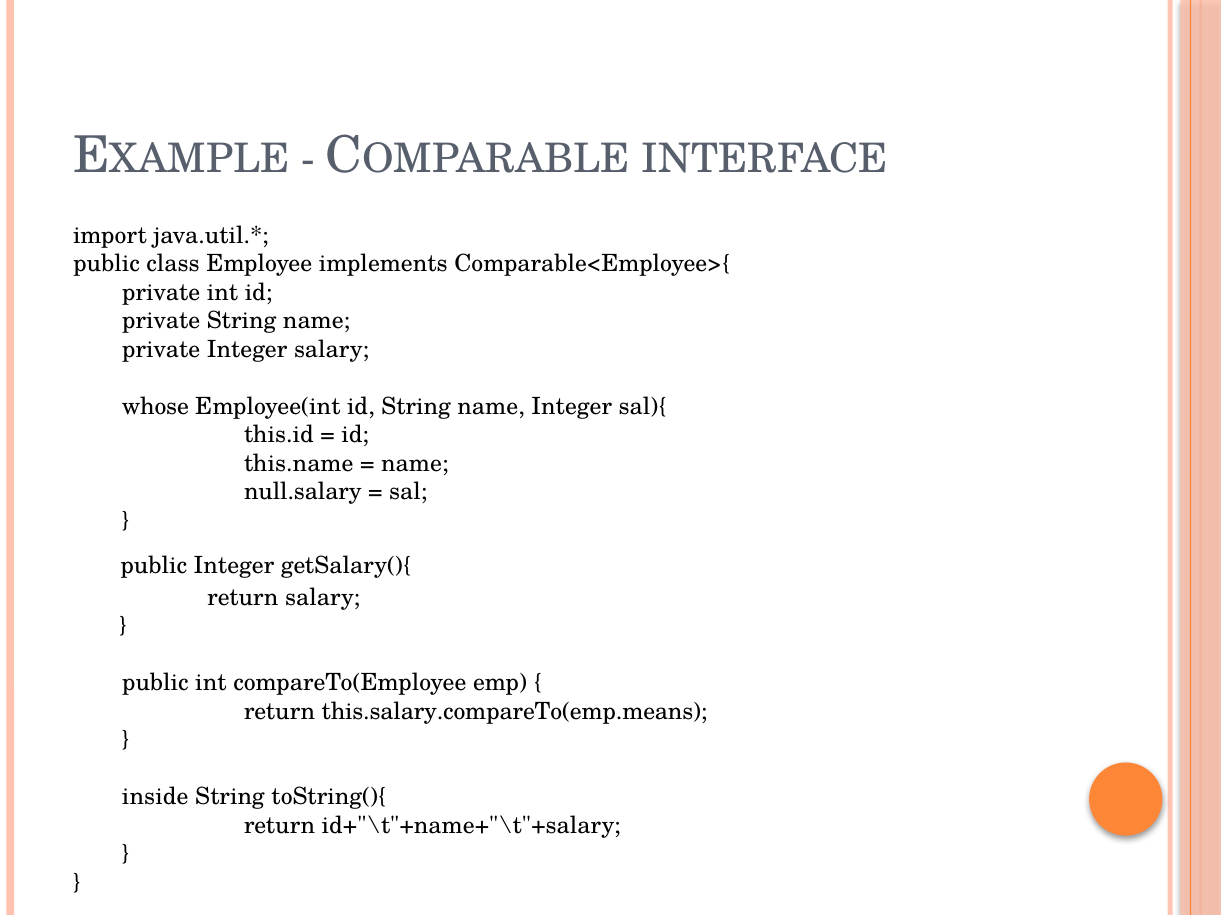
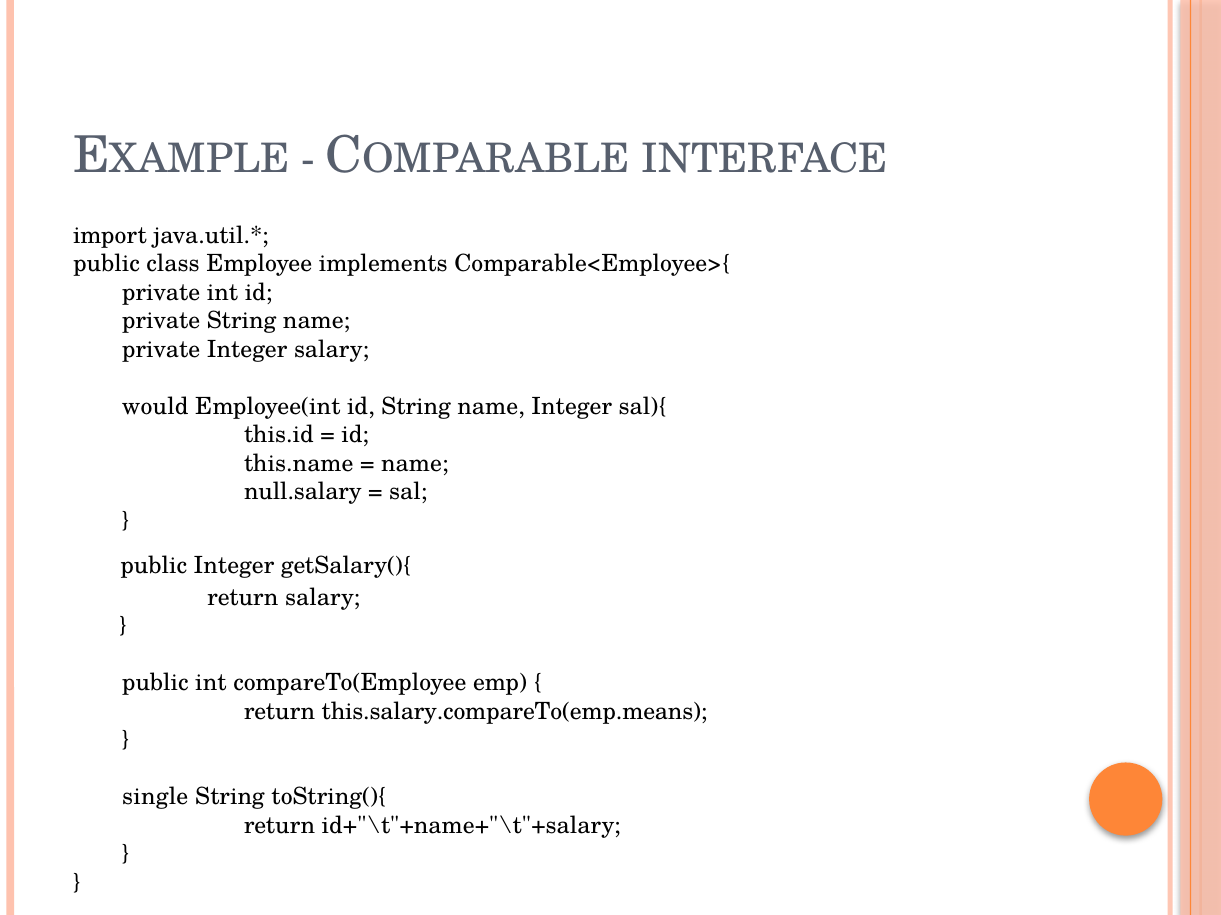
whose: whose -> would
inside: inside -> single
